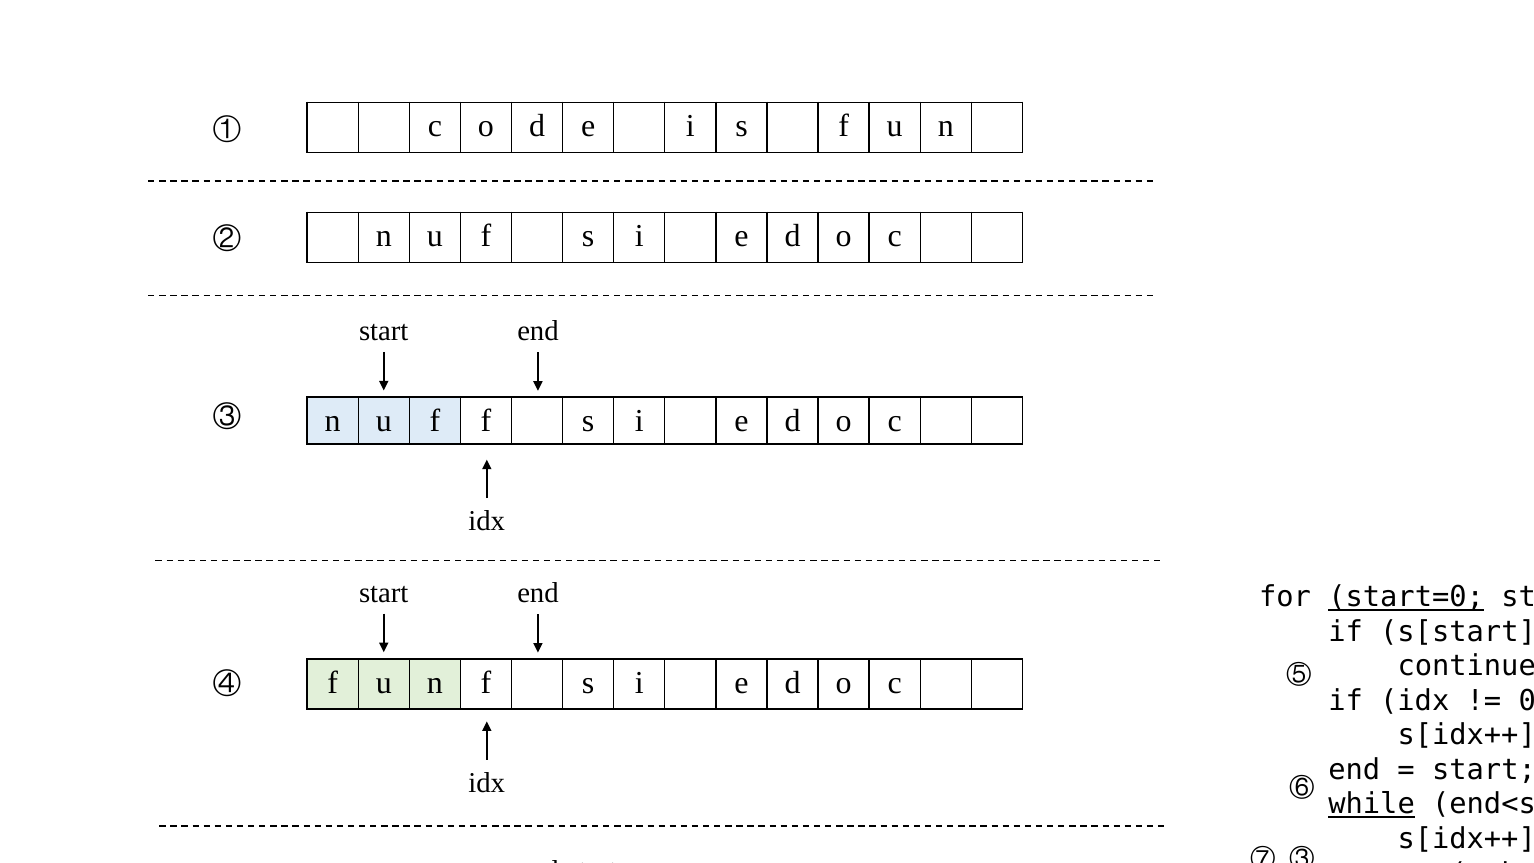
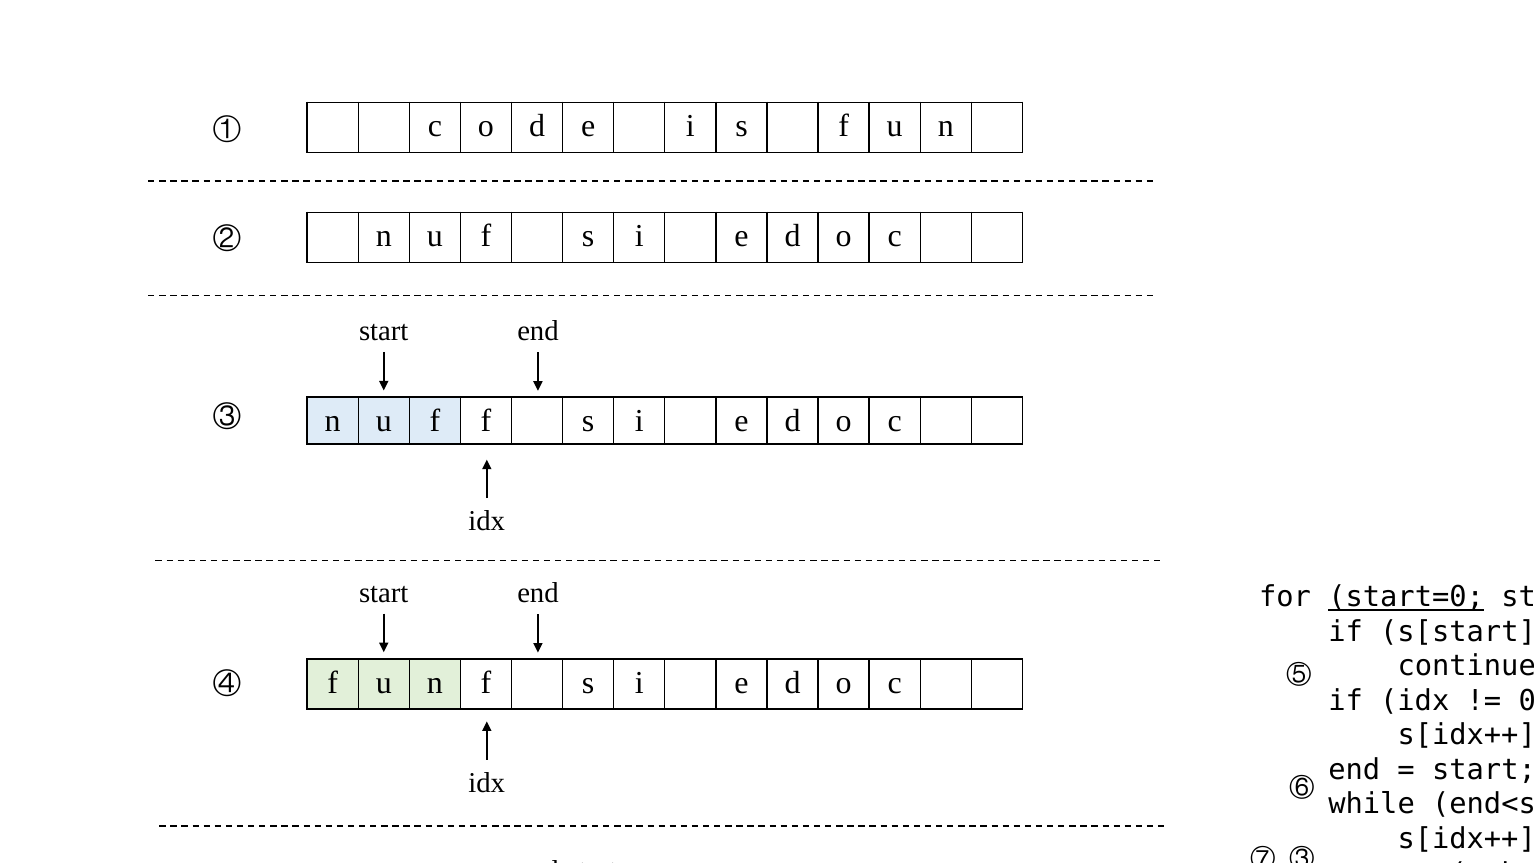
while underline: present -> none
